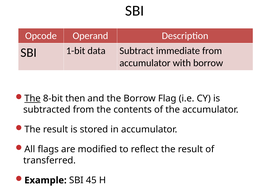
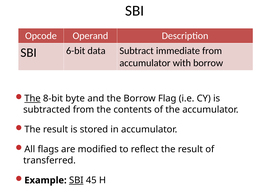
1-bit: 1-bit -> 6-bit
then: then -> byte
SBI at (76, 181) underline: none -> present
